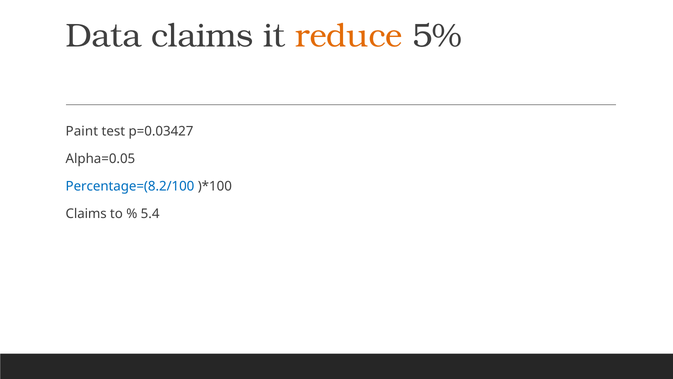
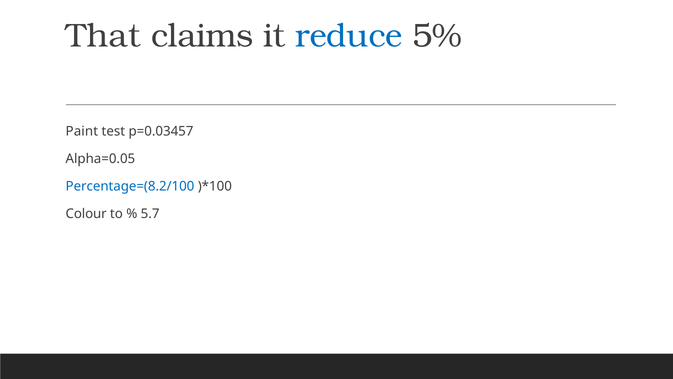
Data: Data -> That
reduce colour: orange -> blue
p=0.03427: p=0.03427 -> p=0.03457
Claims at (86, 213): Claims -> Colour
5.4: 5.4 -> 5.7
